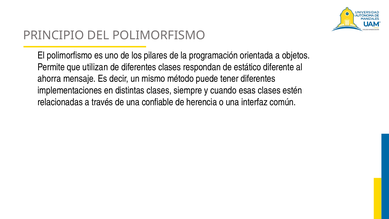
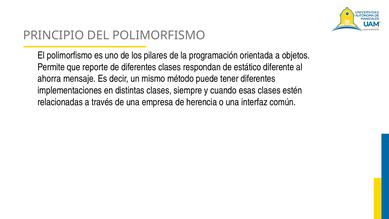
utilizan: utilizan -> reporte
confiable: confiable -> empresa
